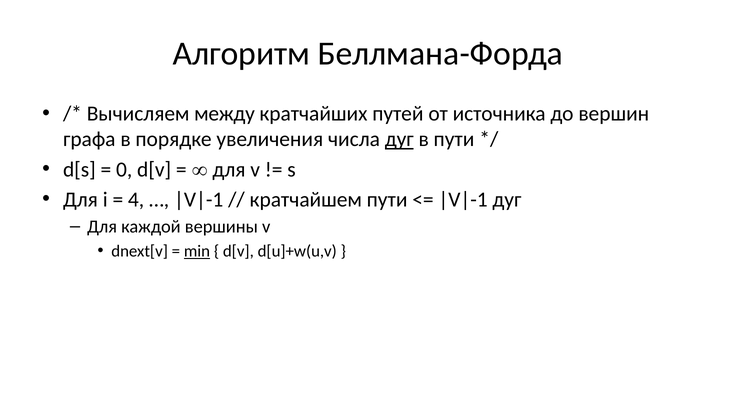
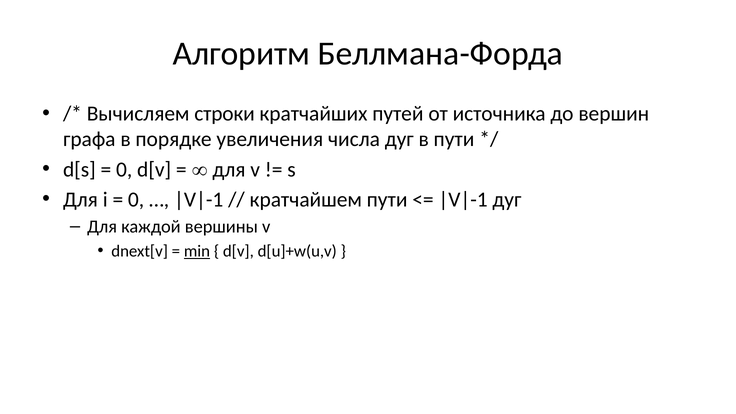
между: между -> строки
дуг at (399, 139) underline: present -> none
4 at (136, 199): 4 -> 0
